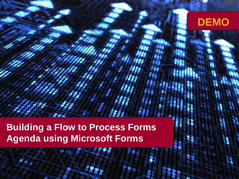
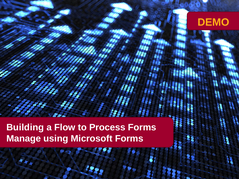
Agenda: Agenda -> Manage
